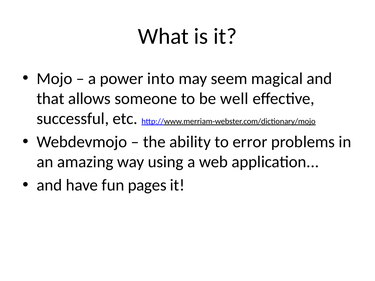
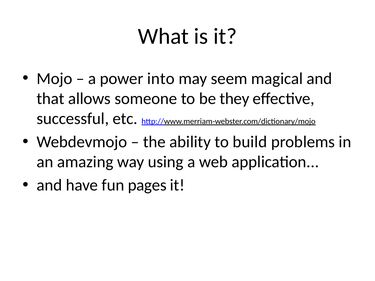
well: well -> they
error: error -> build
